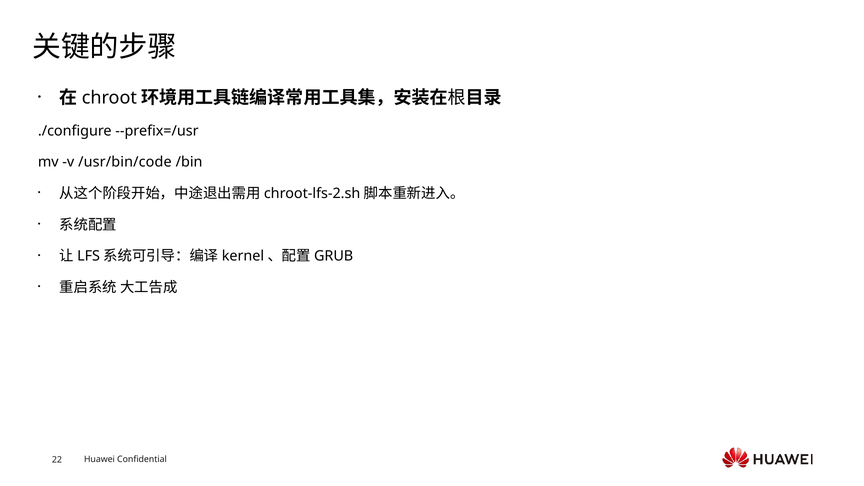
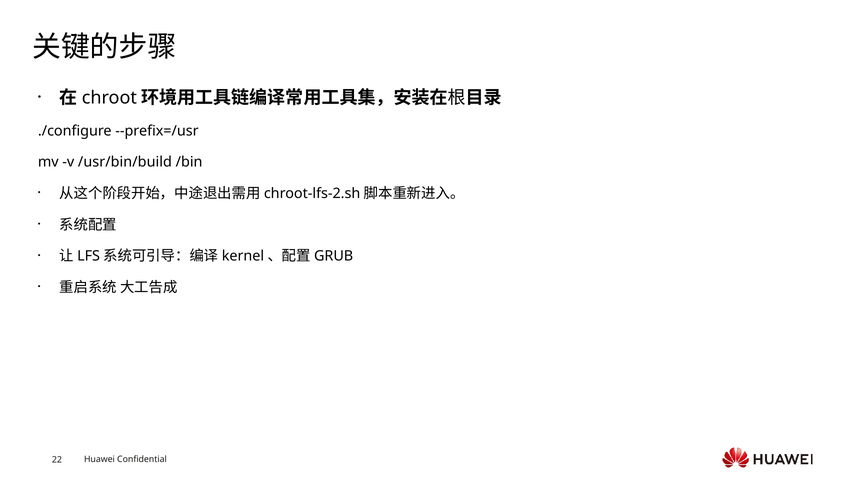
/usr/bin/code: /usr/bin/code -> /usr/bin/build
